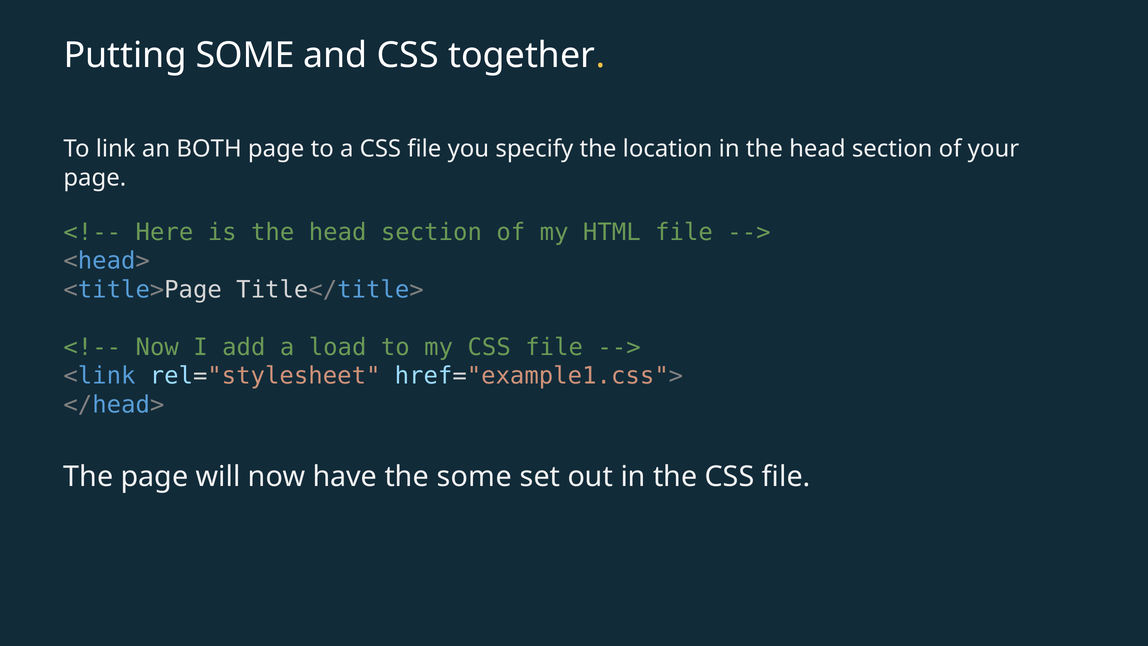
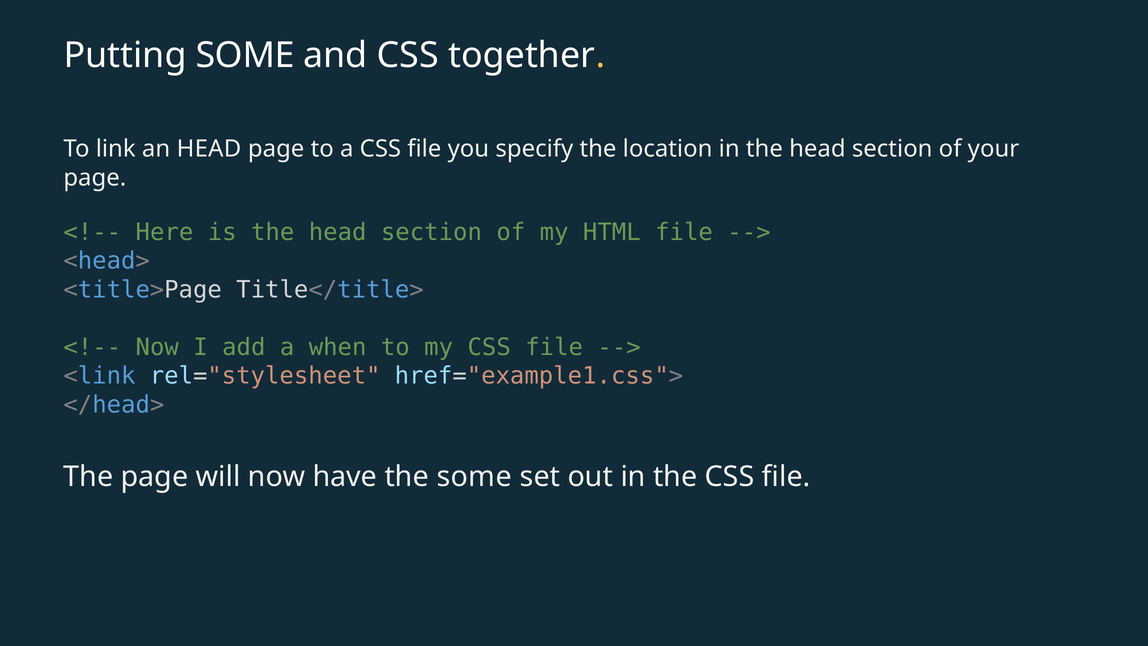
an BOTH: BOTH -> HEAD
load: load -> when
